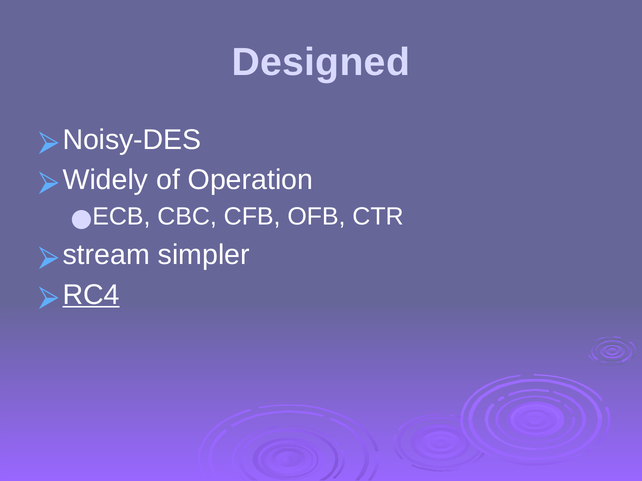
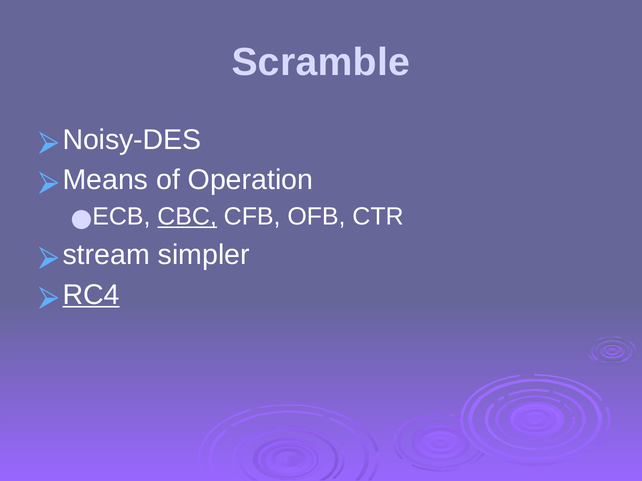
Designed: Designed -> Scramble
Widely: Widely -> Means
CBC underline: none -> present
